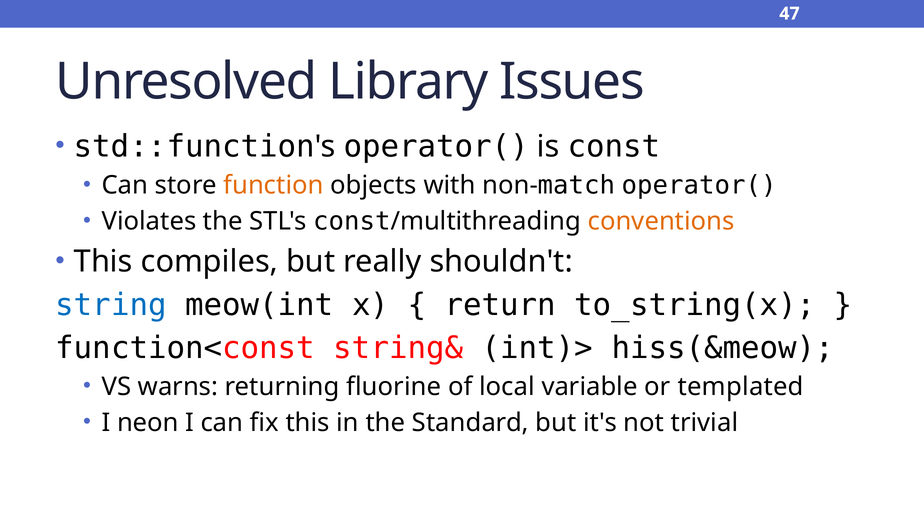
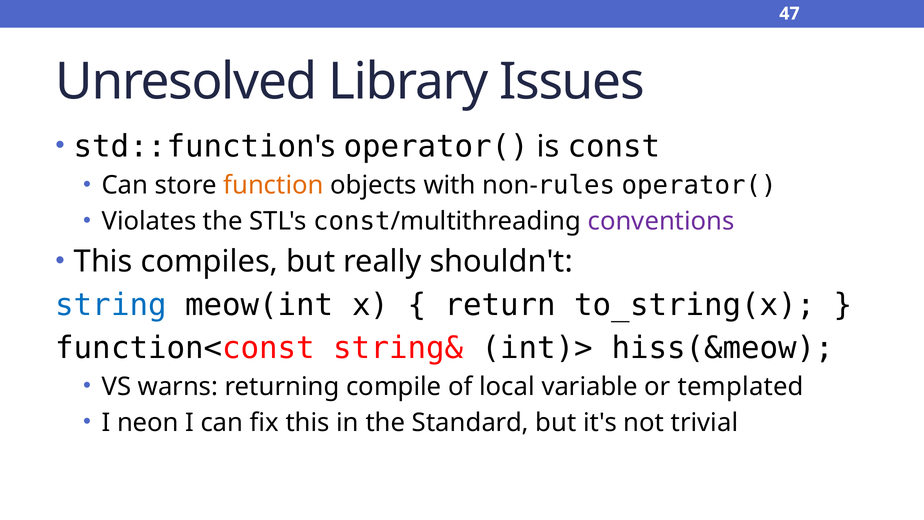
match: match -> rules
conventions colour: orange -> purple
fluorine: fluorine -> compile
